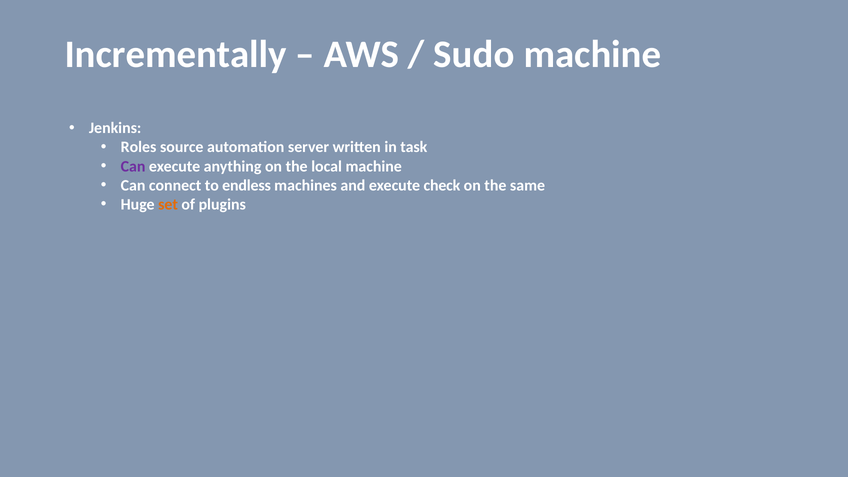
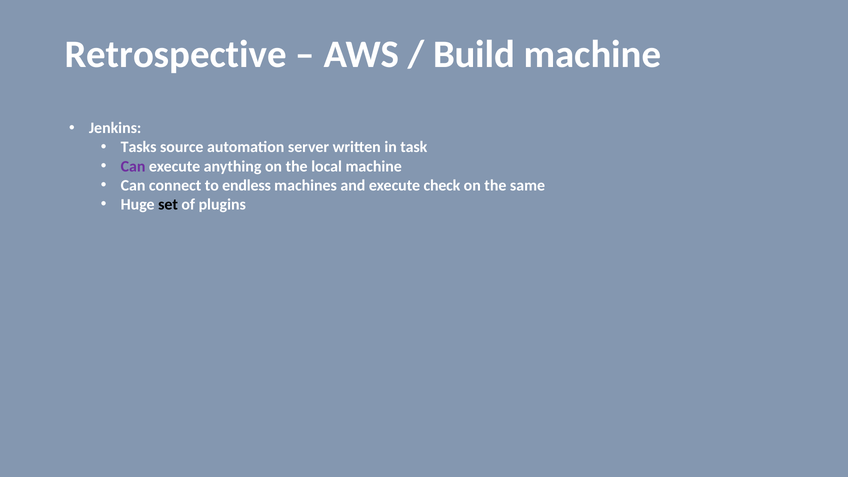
Incrementally: Incrementally -> Retrospective
Sudo: Sudo -> Build
Roles: Roles -> Tasks
set colour: orange -> black
